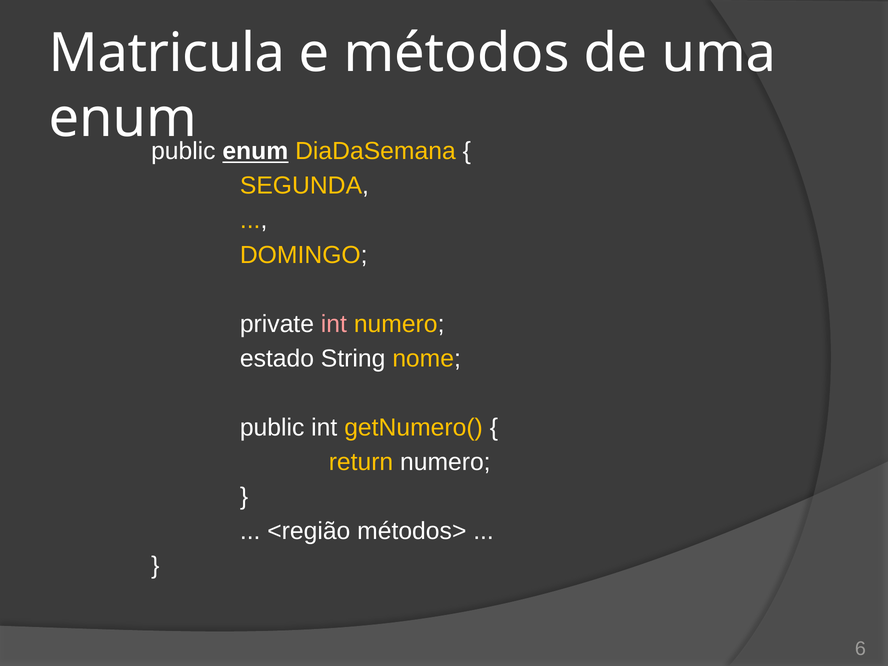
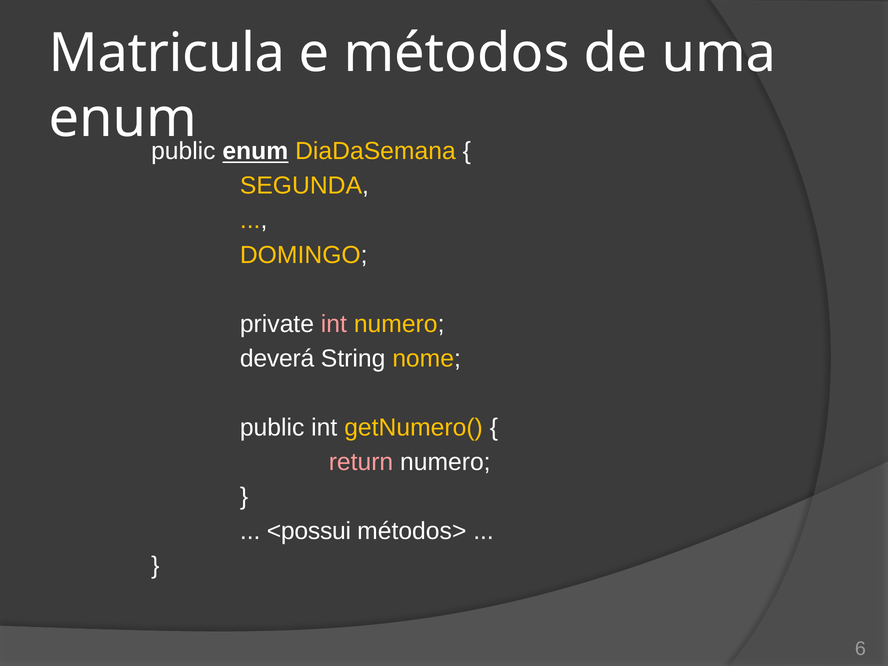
estado: estado -> deverá
return colour: yellow -> pink
<região: <região -> <possui
